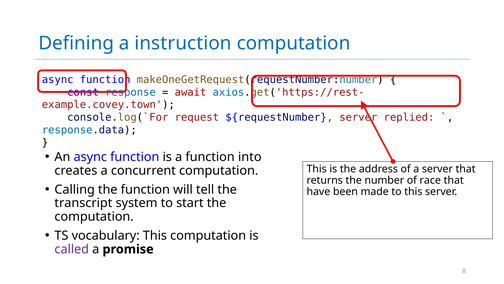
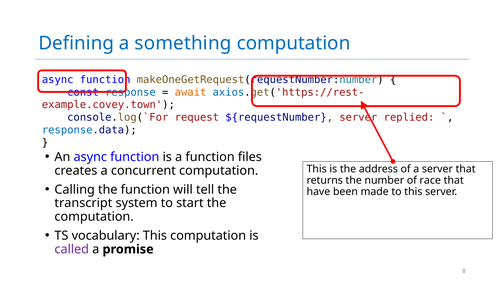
instruction: instruction -> something
await colour: red -> orange
into: into -> files
